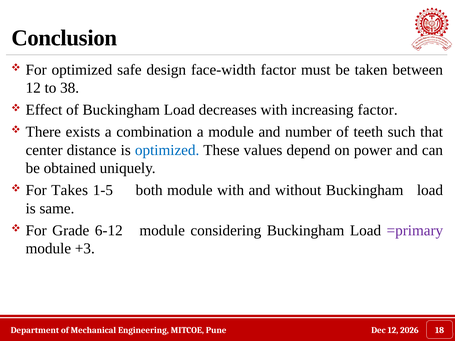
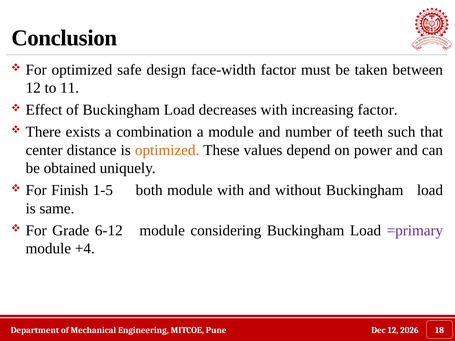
38: 38 -> 11
optimized at (167, 150) colour: blue -> orange
Takes: Takes -> Finish
+3: +3 -> +4
